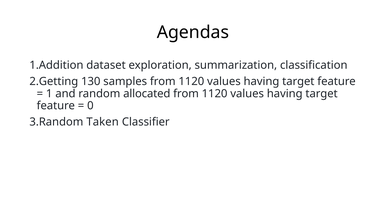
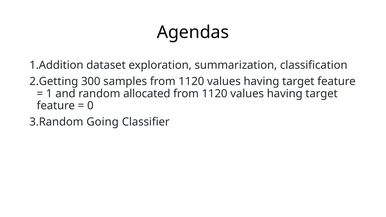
130: 130 -> 300
Taken: Taken -> Going
